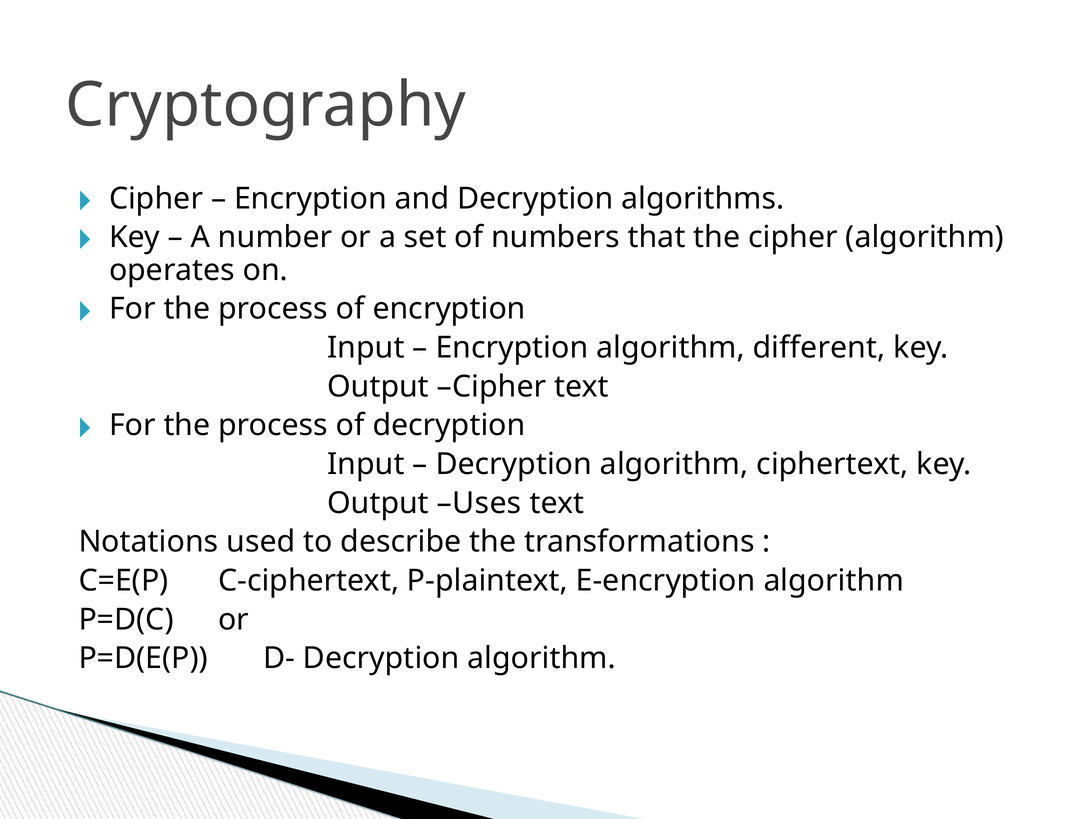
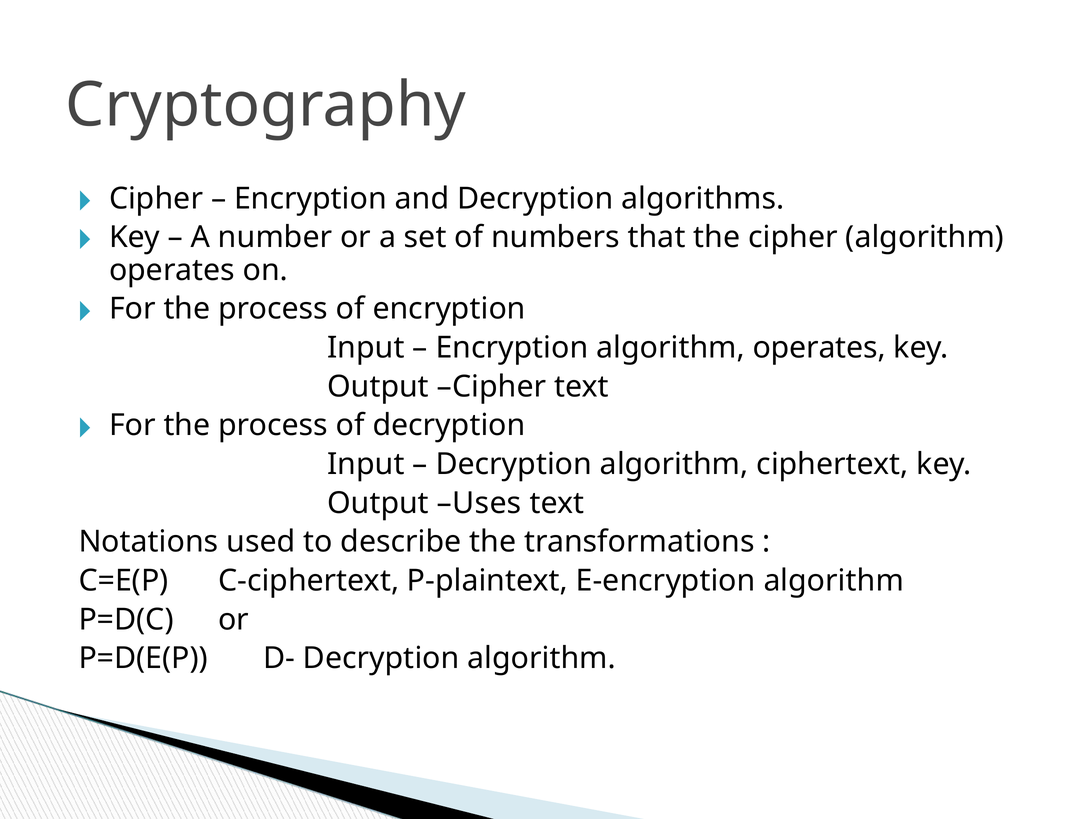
Encryption algorithm different: different -> operates
